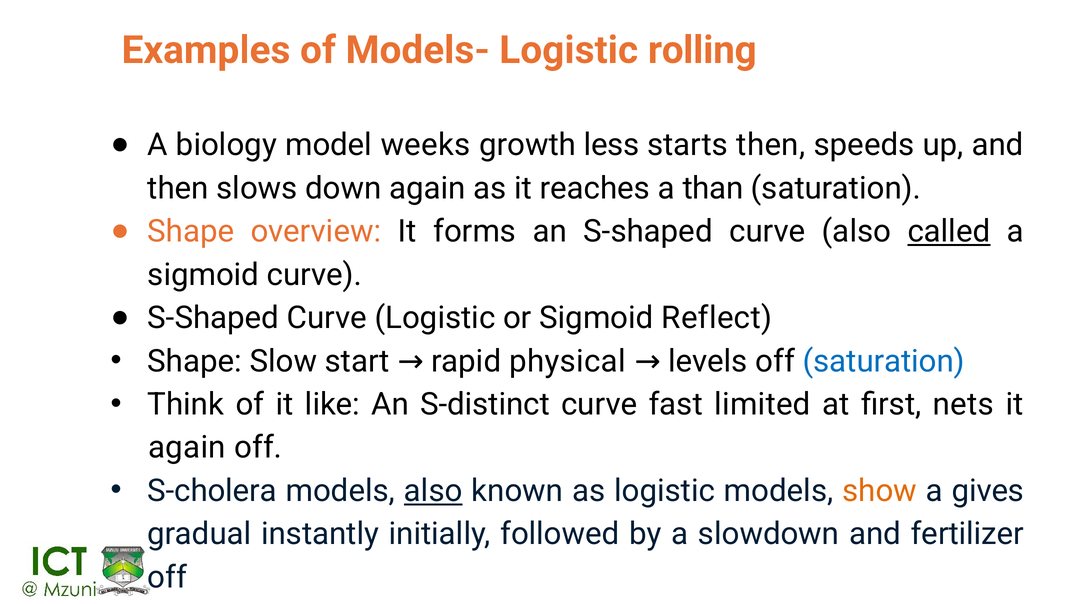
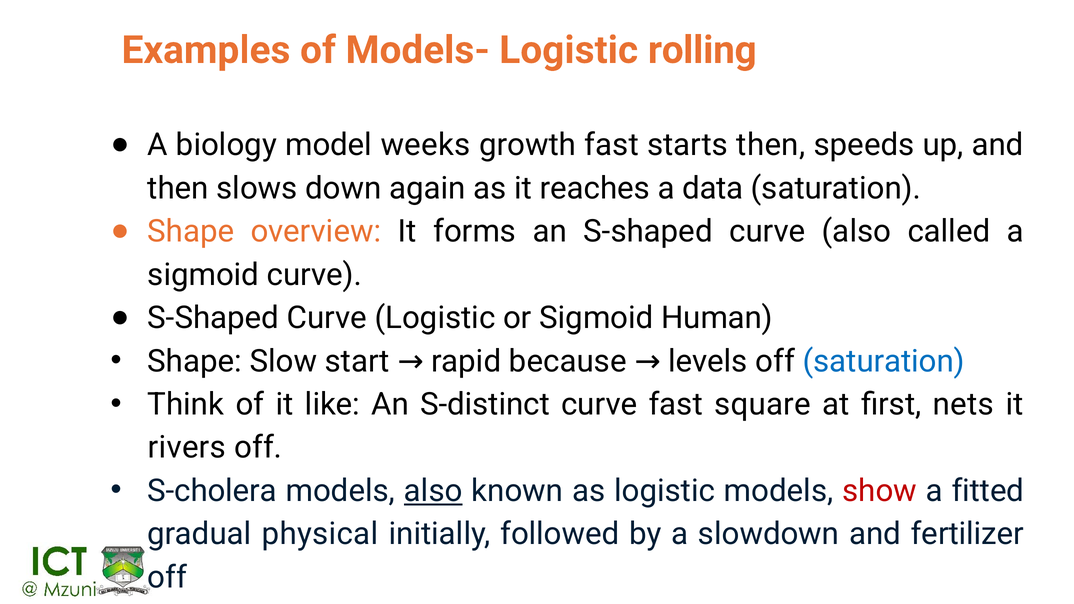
growth less: less -> fast
than: than -> data
called underline: present -> none
Reflect: Reflect -> Human
physical: physical -> because
limited: limited -> square
again at (187, 448): again -> rivers
show colour: orange -> red
gives: gives -> fitted
instantly: instantly -> physical
